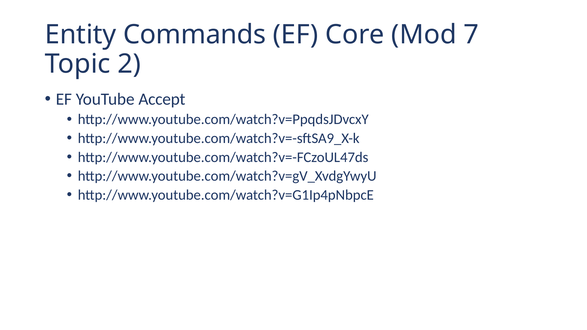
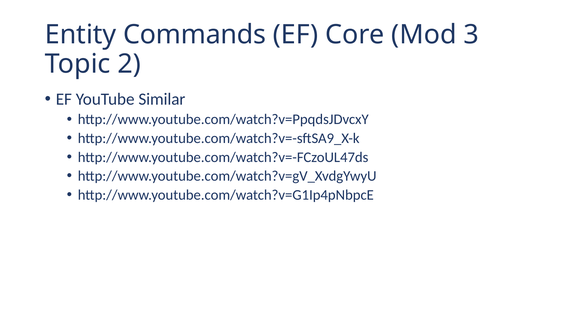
7: 7 -> 3
Accept: Accept -> Similar
